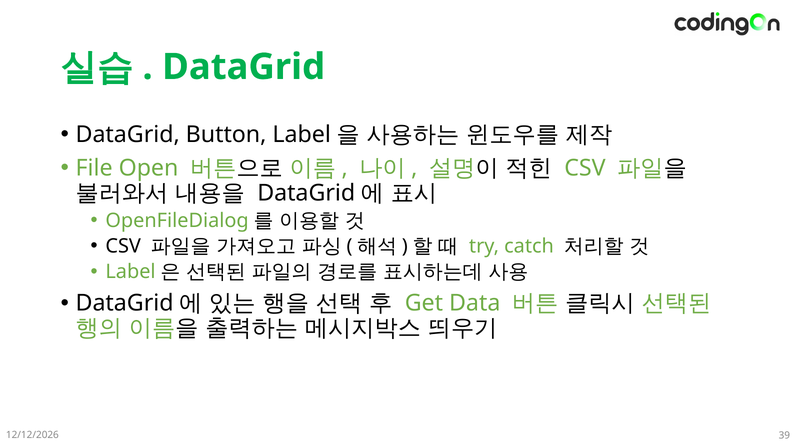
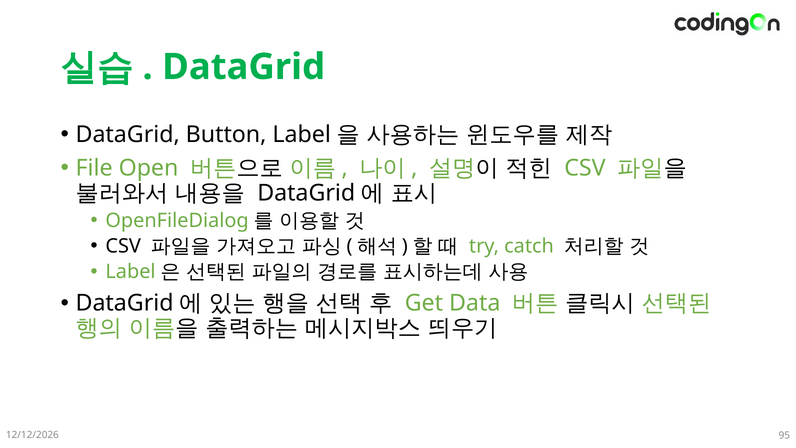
39: 39 -> 95
